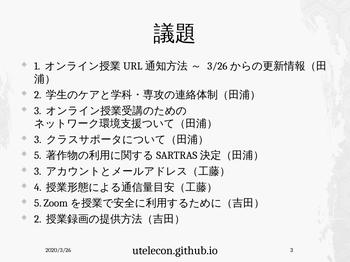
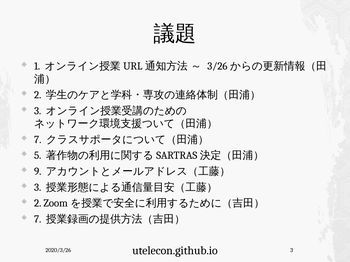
3 at (38, 140): 3 -> 7
3 at (38, 172): 3 -> 9
4 at (38, 188): 4 -> 3
5 at (38, 204): 5 -> 2
2 at (38, 220): 2 -> 7
